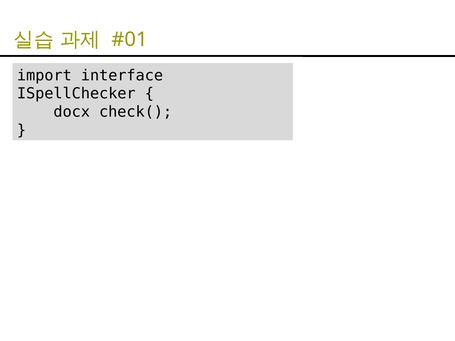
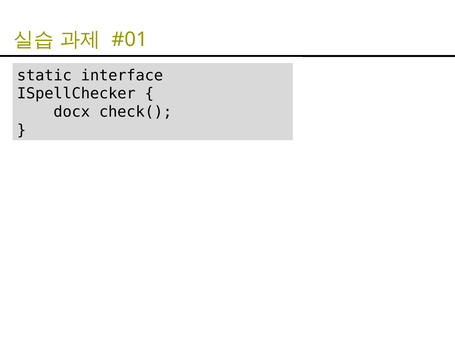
import: import -> static
